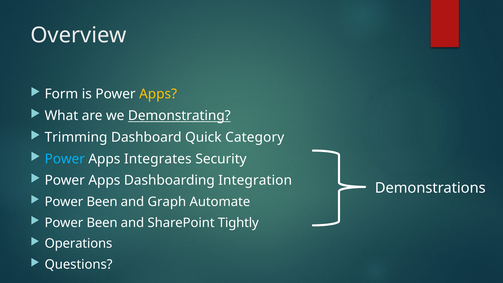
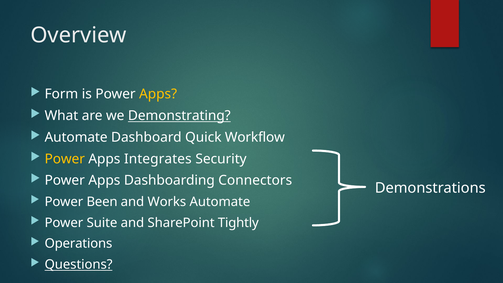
Trimming at (76, 137): Trimming -> Automate
Category: Category -> Workflow
Power at (65, 159) colour: light blue -> yellow
Integration: Integration -> Connectors
Graph: Graph -> Works
Been at (102, 223): Been -> Suite
Questions underline: none -> present
